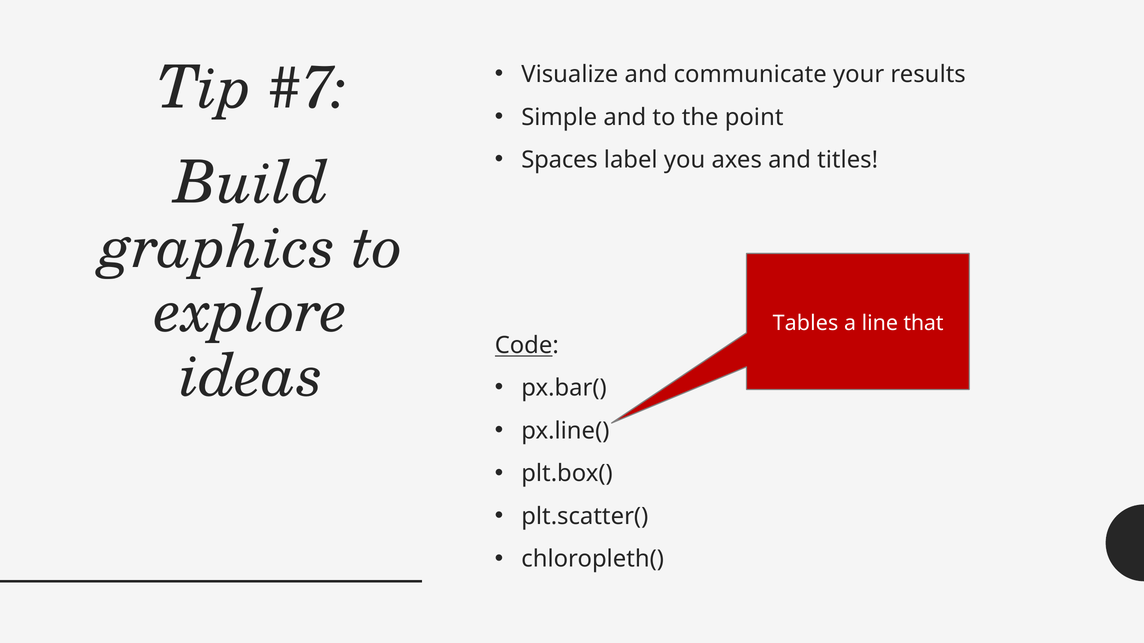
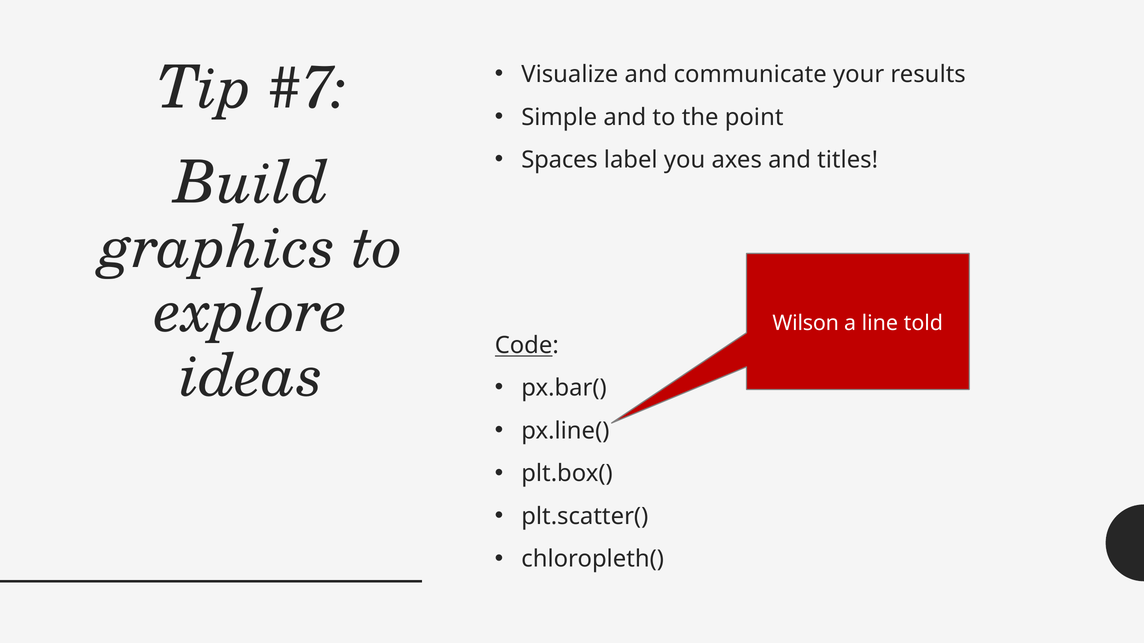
Tables: Tables -> Wilson
that: that -> told
